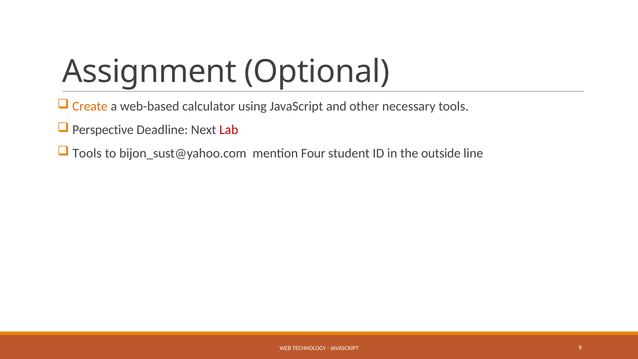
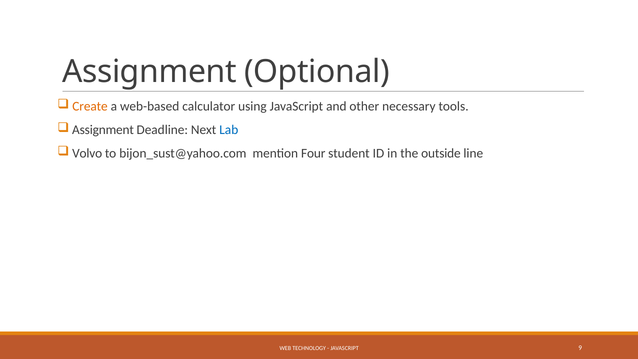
Perspective at (103, 130): Perspective -> Assignment
Lab colour: red -> blue
Tools at (87, 153): Tools -> Volvo
